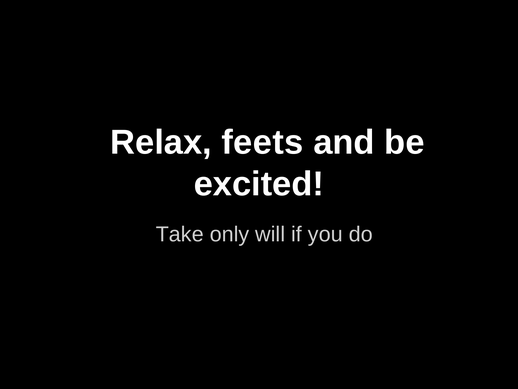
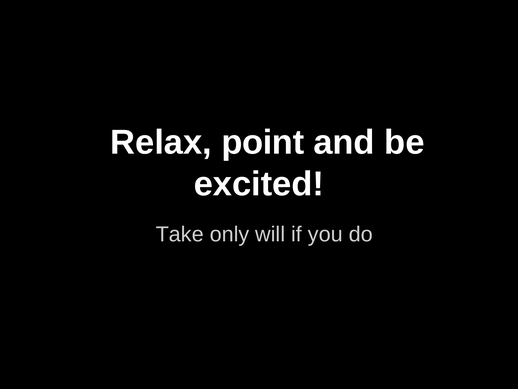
feets: feets -> point
